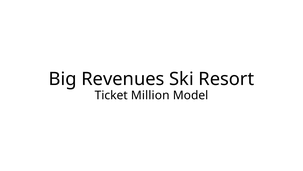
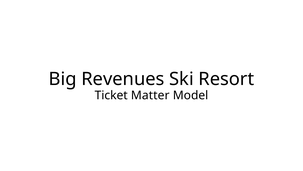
Million: Million -> Matter
